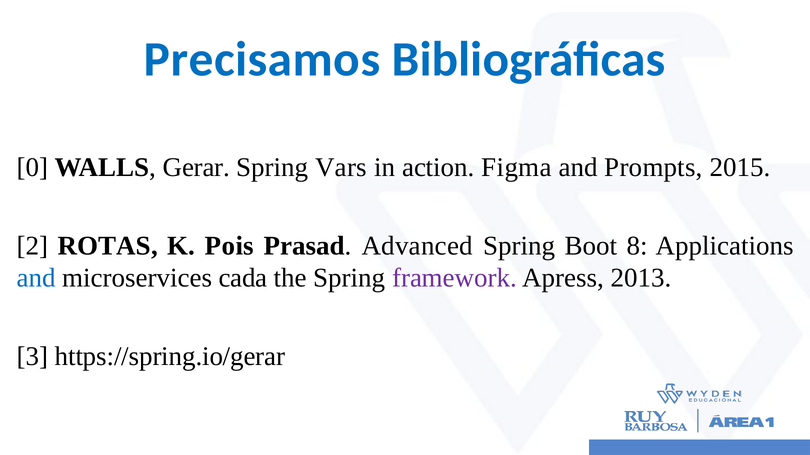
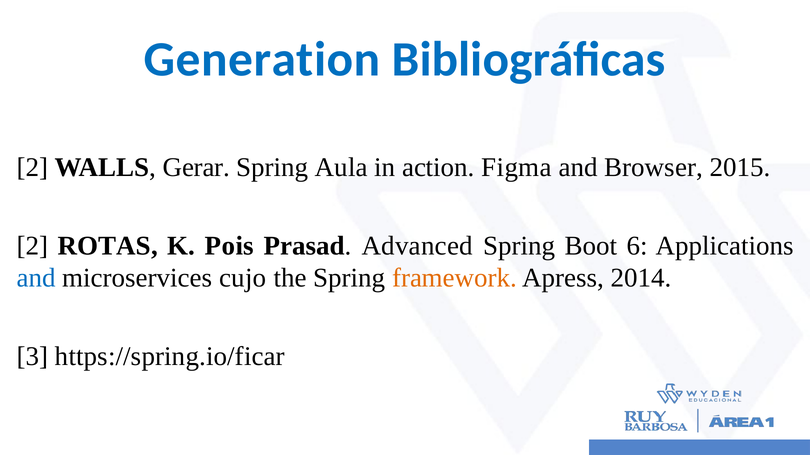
Precisamos: Precisamos -> Generation
0 at (32, 168): 0 -> 2
Vars: Vars -> Aula
Prompts: Prompts -> Browser
8: 8 -> 6
cada: cada -> cujo
framework colour: purple -> orange
2013: 2013 -> 2014
https://spring.io/gerar: https://spring.io/gerar -> https://spring.io/ficar
